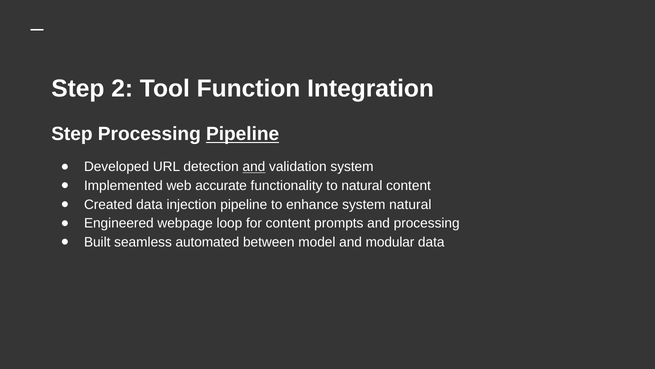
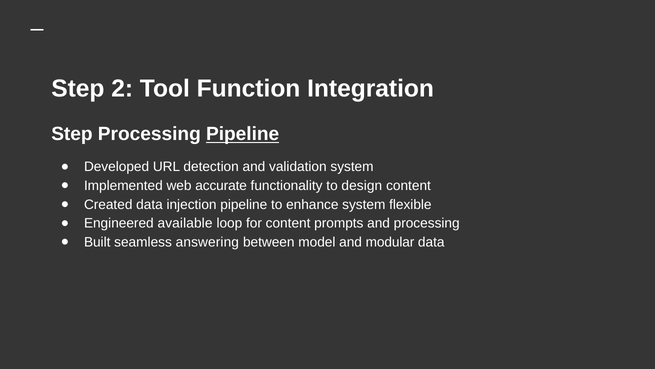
and at (254, 167) underline: present -> none
to natural: natural -> design
system natural: natural -> flexible
webpage: webpage -> available
automated: automated -> answering
